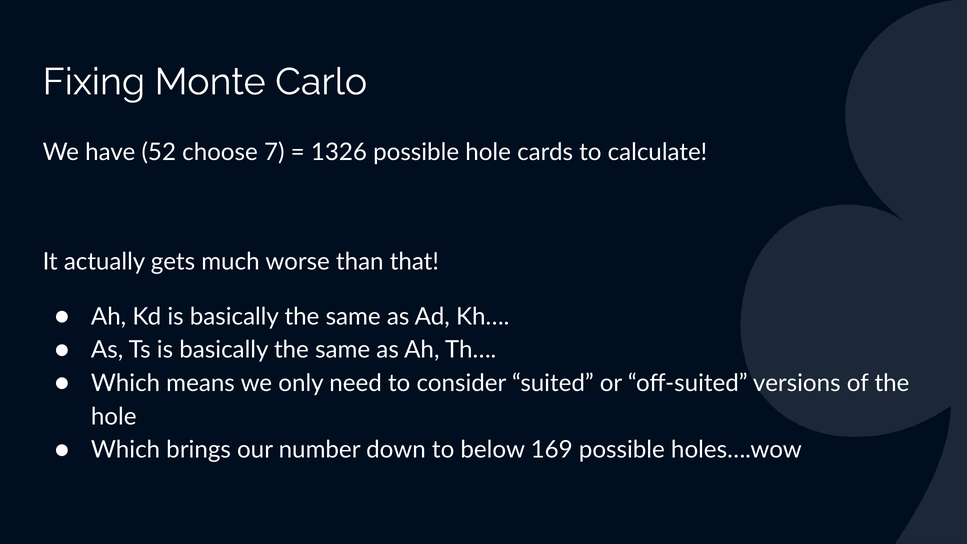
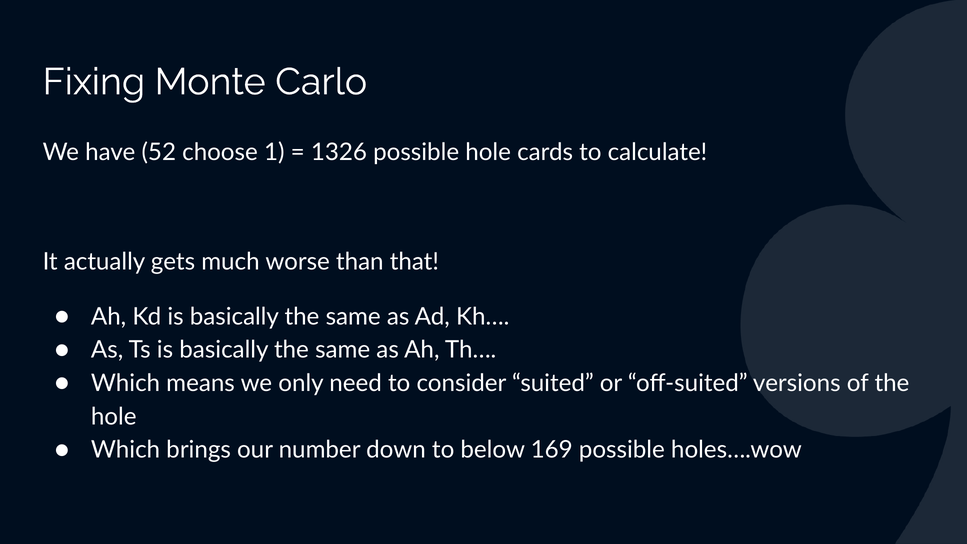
7: 7 -> 1
